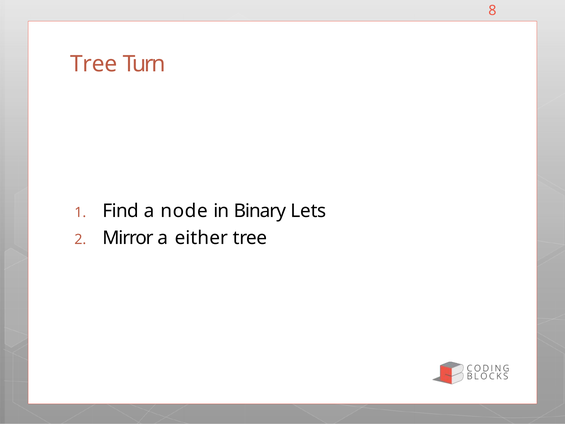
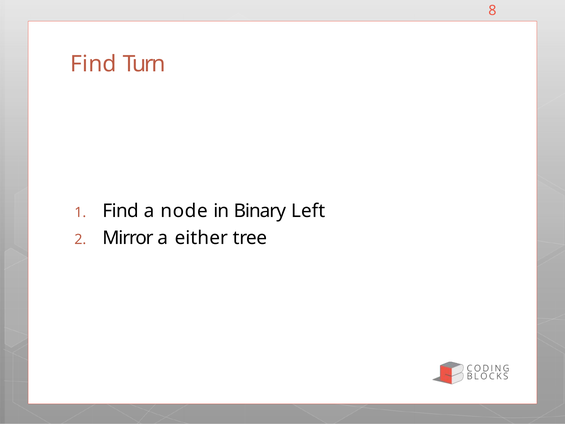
Tree at (94, 64): Tree -> Find
Lets: Lets -> Left
